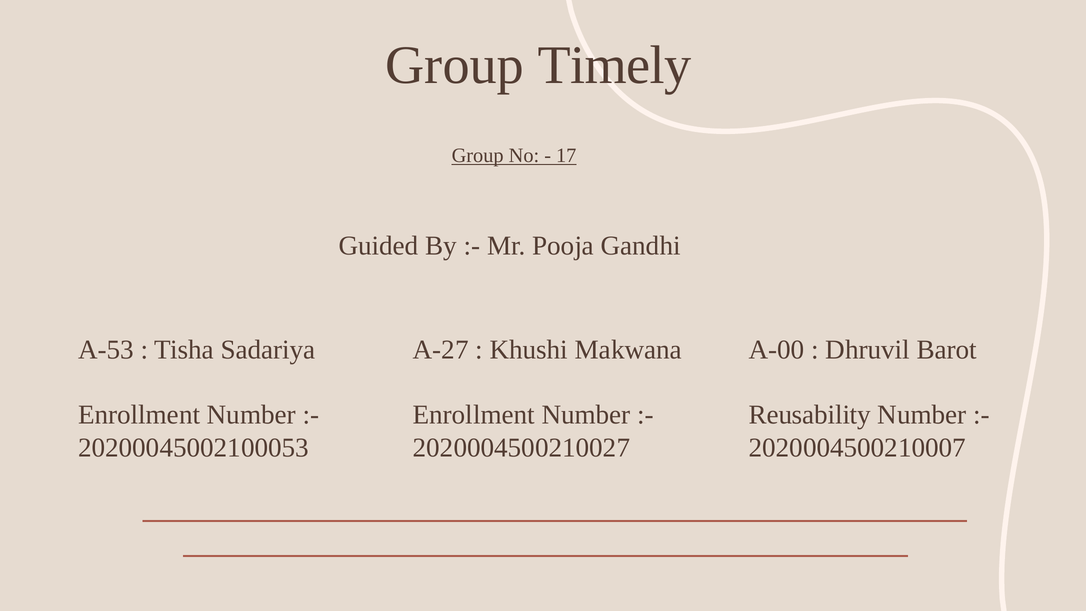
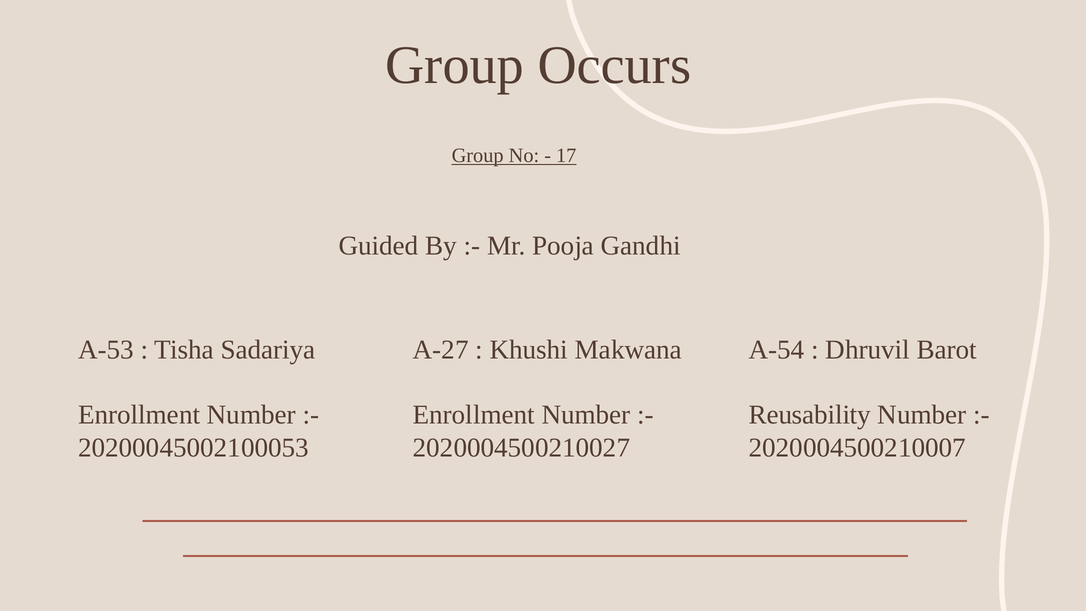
Timely: Timely -> Occurs
A-00: A-00 -> A-54
